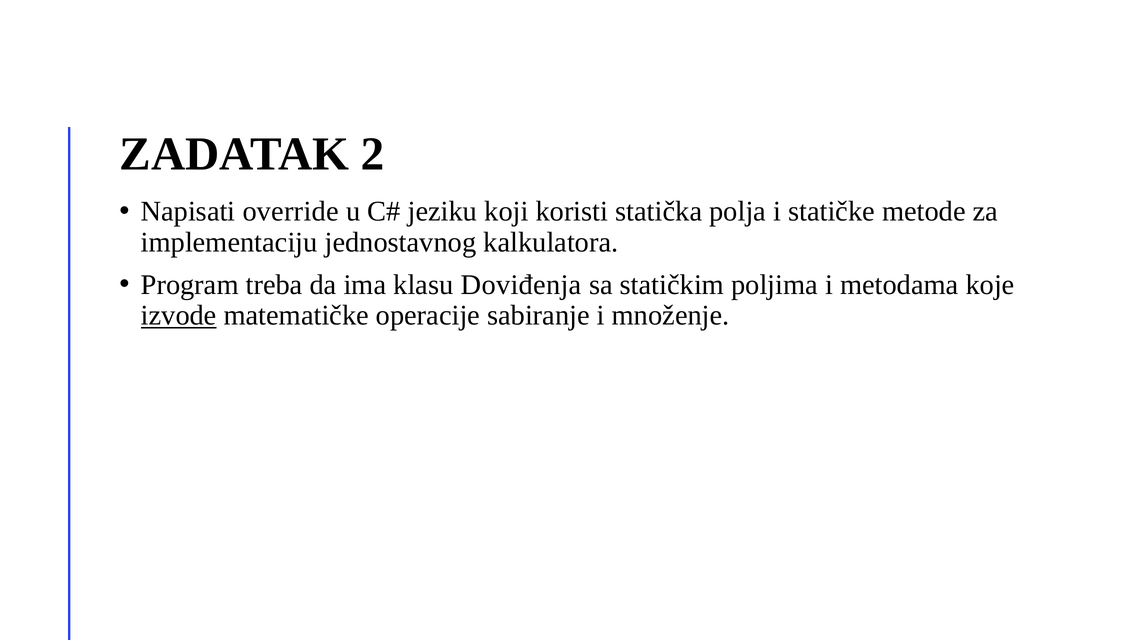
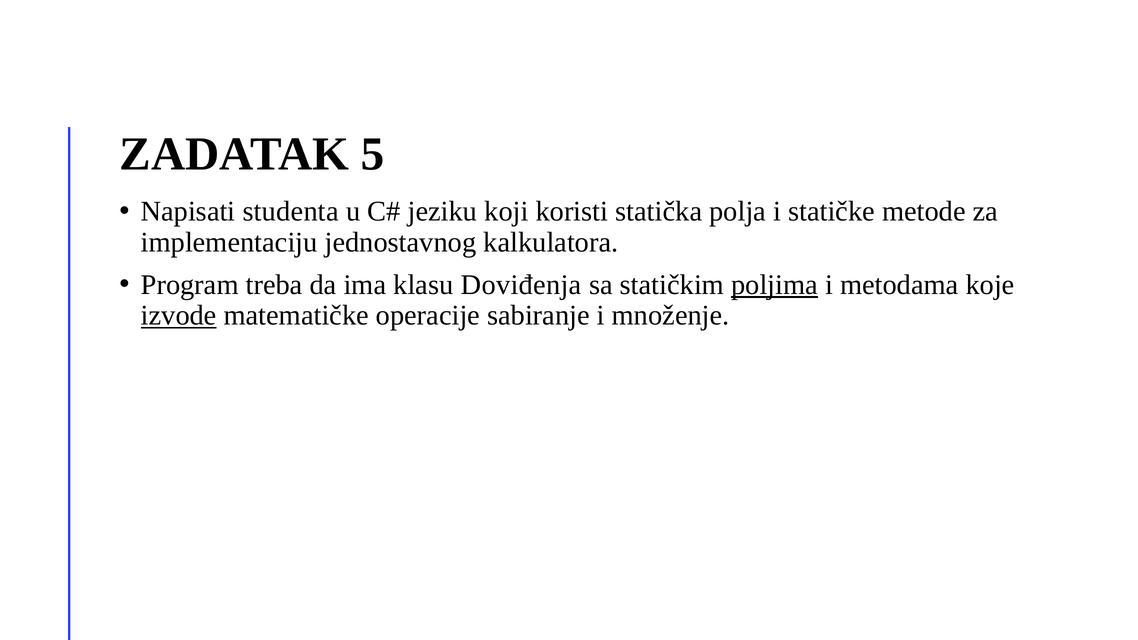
2: 2 -> 5
override: override -> studenta
poljima underline: none -> present
